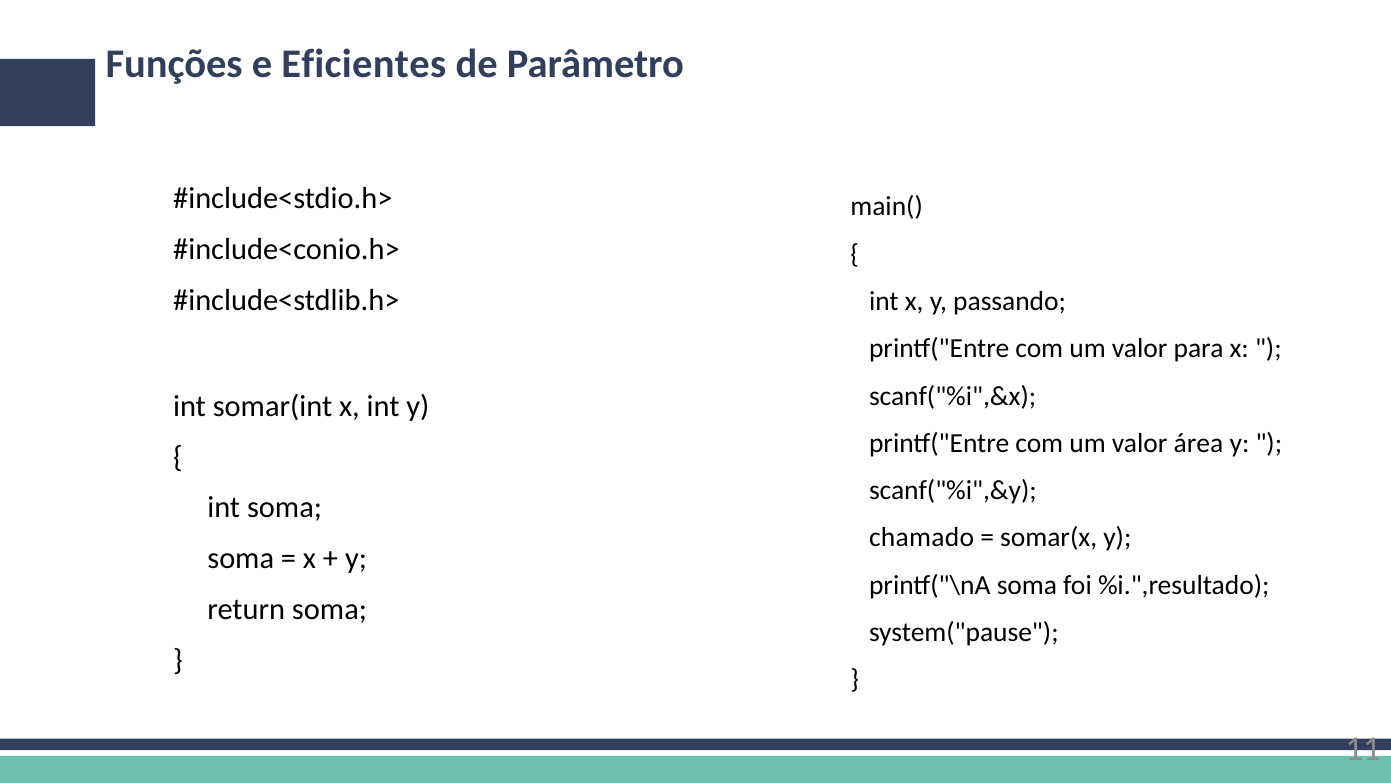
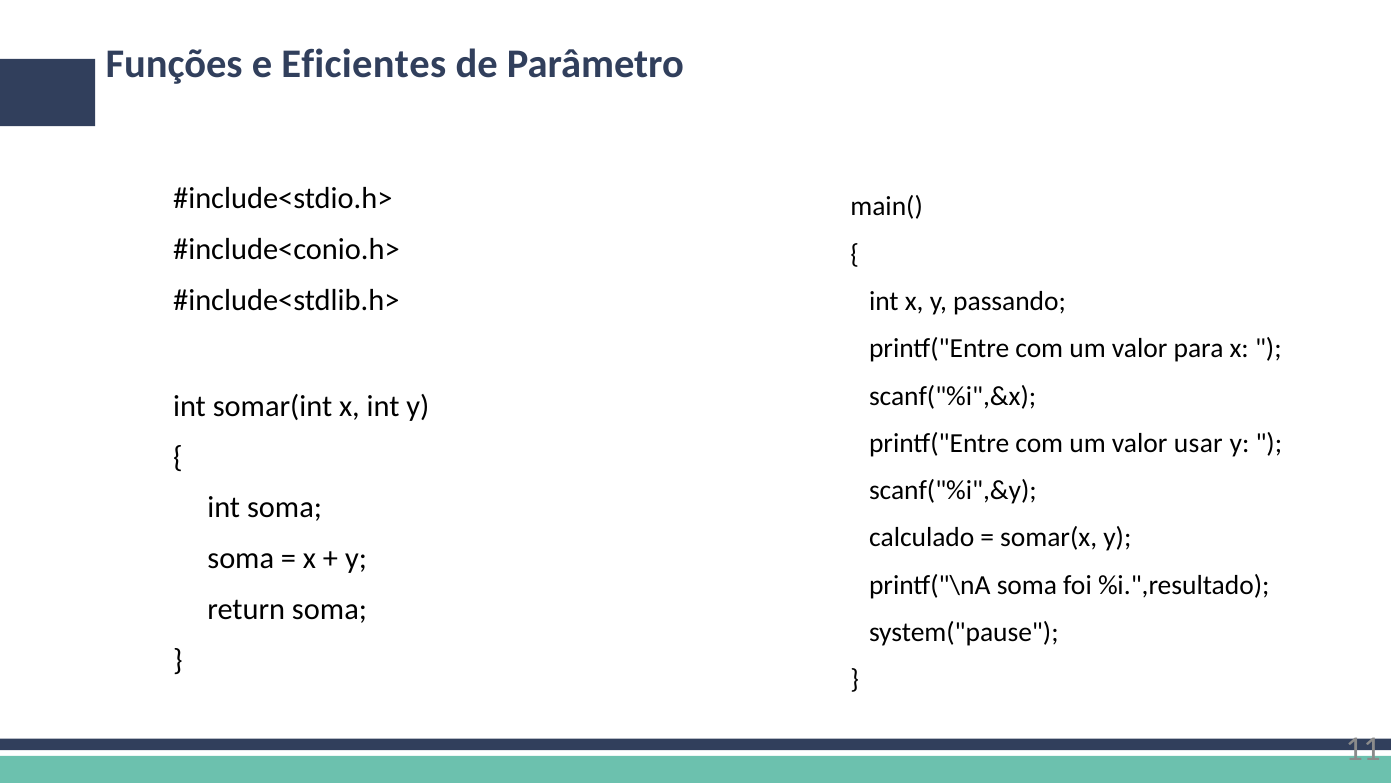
área: área -> usar
chamado: chamado -> calculado
